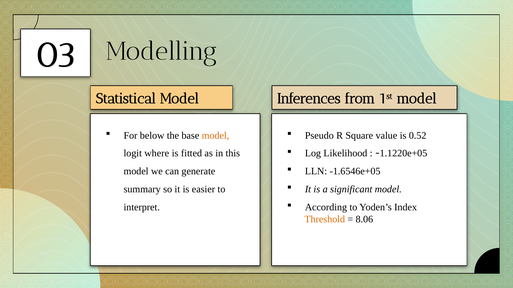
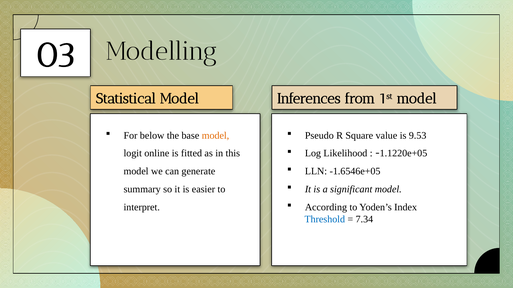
0.52: 0.52 -> 9.53
where: where -> online
Threshold colour: orange -> blue
8.06: 8.06 -> 7.34
